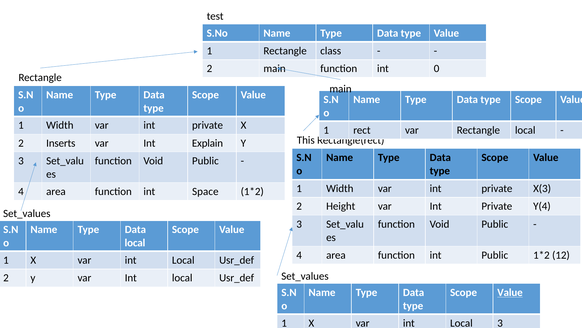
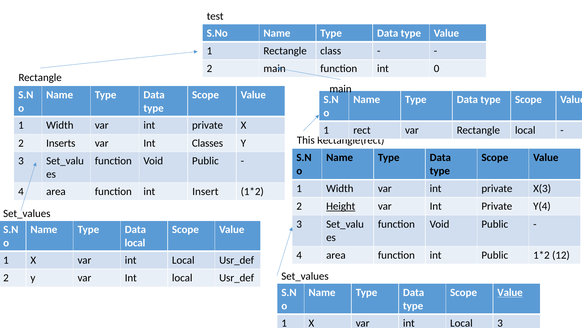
Explain: Explain -> Classes
Space: Space -> Insert
Height underline: none -> present
